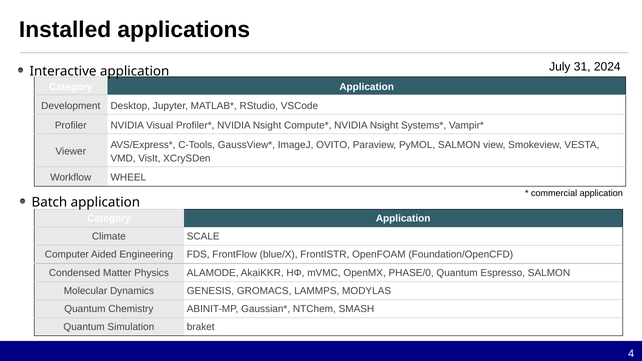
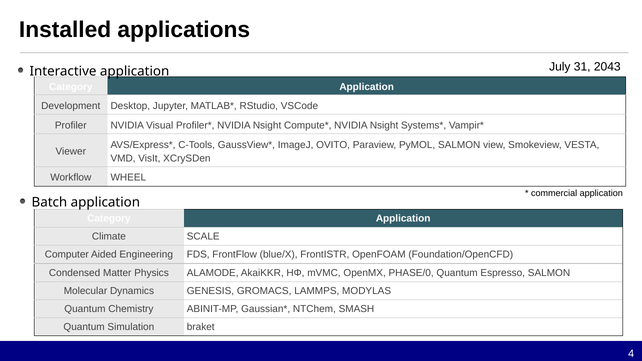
2024: 2024 -> 2043
